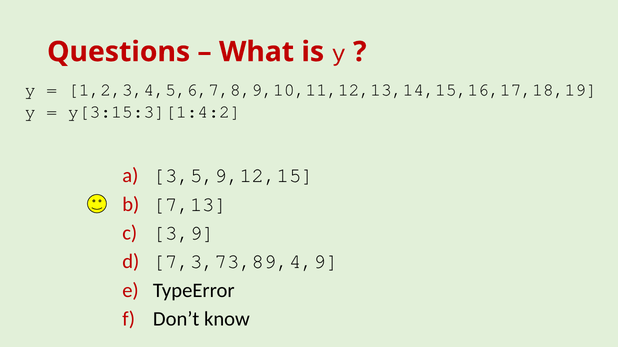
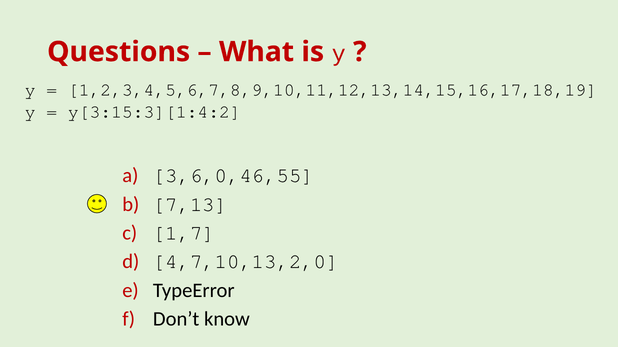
3,5,9,12,15: 3,5,9,12,15 -> 3,6,0,46,55
3,9: 3,9 -> 1,7
7,3,73,89,4,9: 7,3,73,89,4,9 -> 4,7,10,13,2,0
